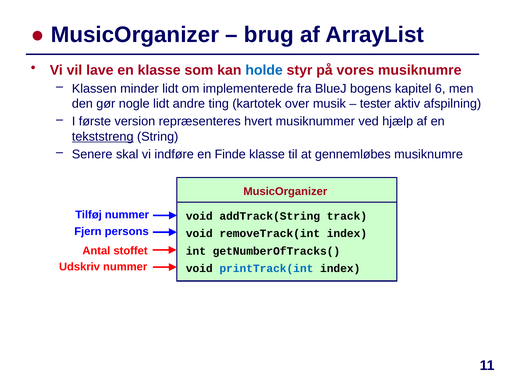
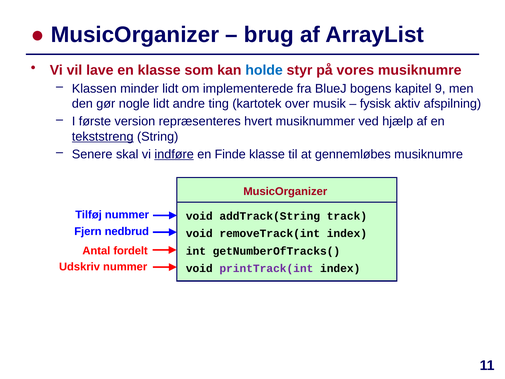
6: 6 -> 9
tester: tester -> fysisk
indføre underline: none -> present
persons: persons -> nedbrud
stoffet: stoffet -> fordelt
printTrack(int colour: blue -> purple
